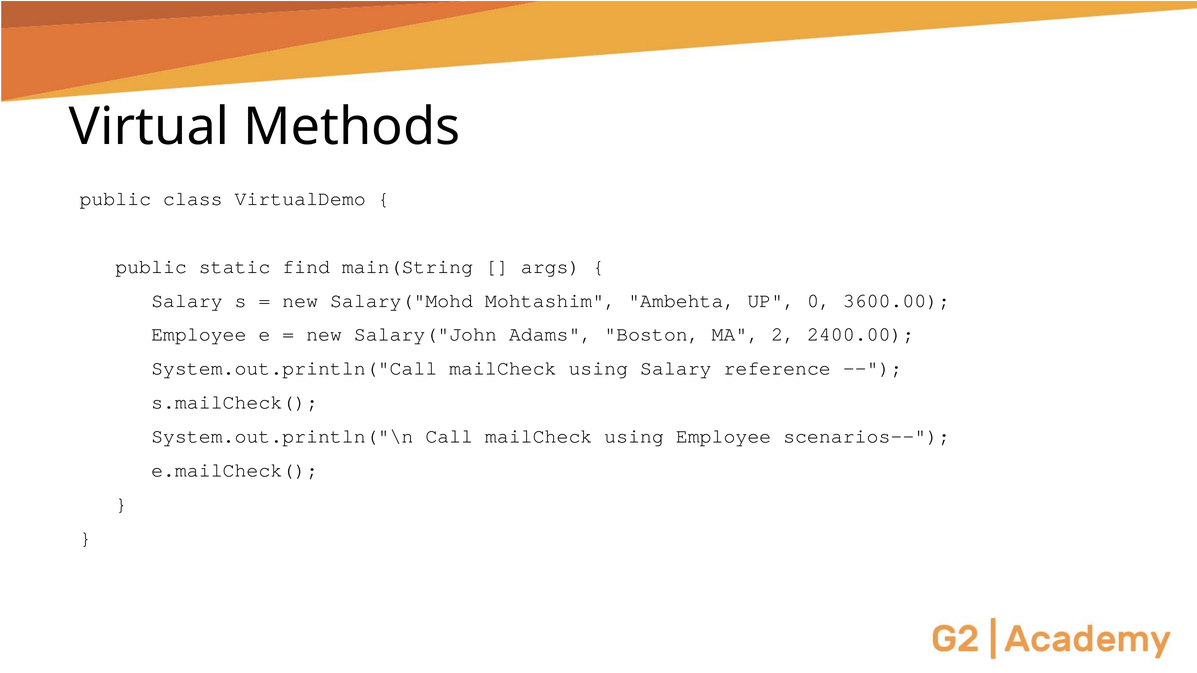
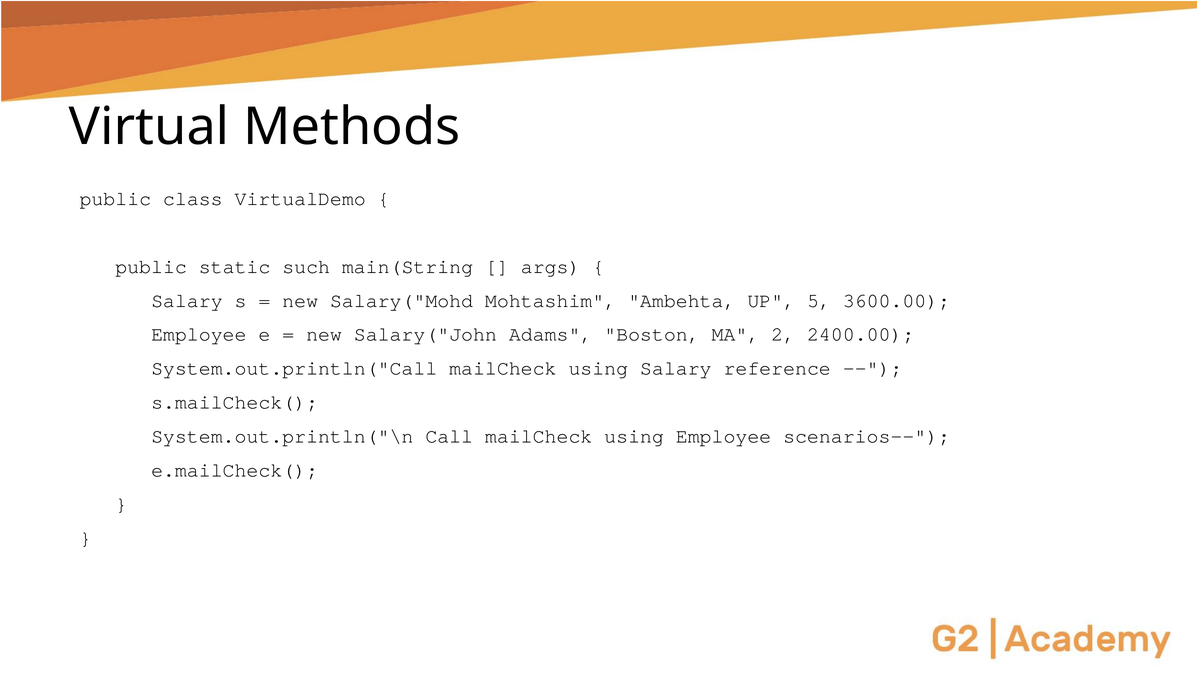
find: find -> such
0: 0 -> 5
